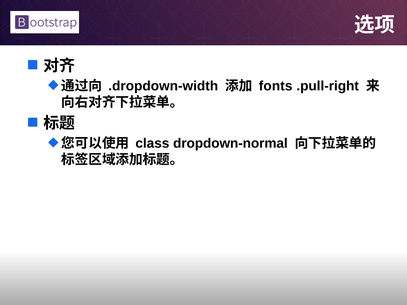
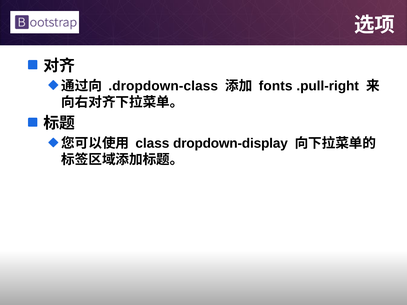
.dropdown-width: .dropdown-width -> .dropdown-class
dropdown-normal: dropdown-normal -> dropdown-display
